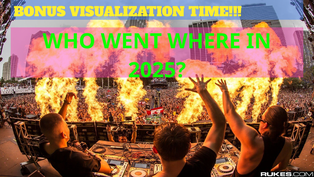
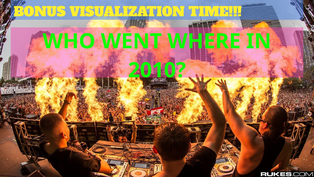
2025: 2025 -> 2010
